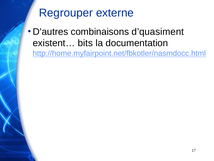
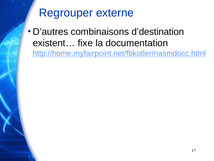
d’quasiment: d’quasiment -> d’destination
bits: bits -> fixe
